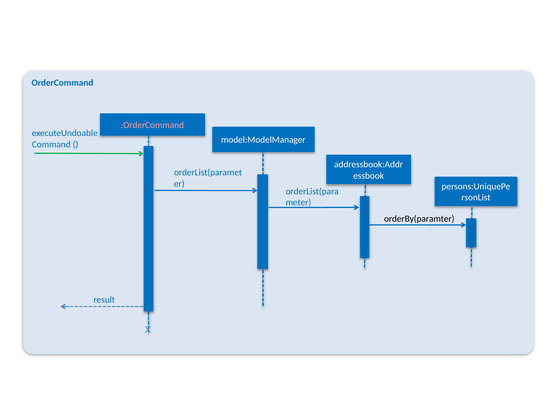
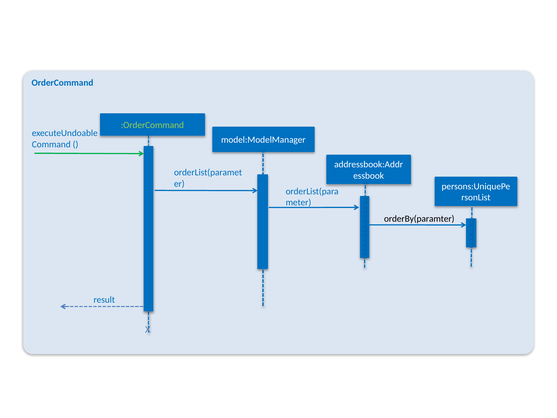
:OrderCommand colour: pink -> light green
